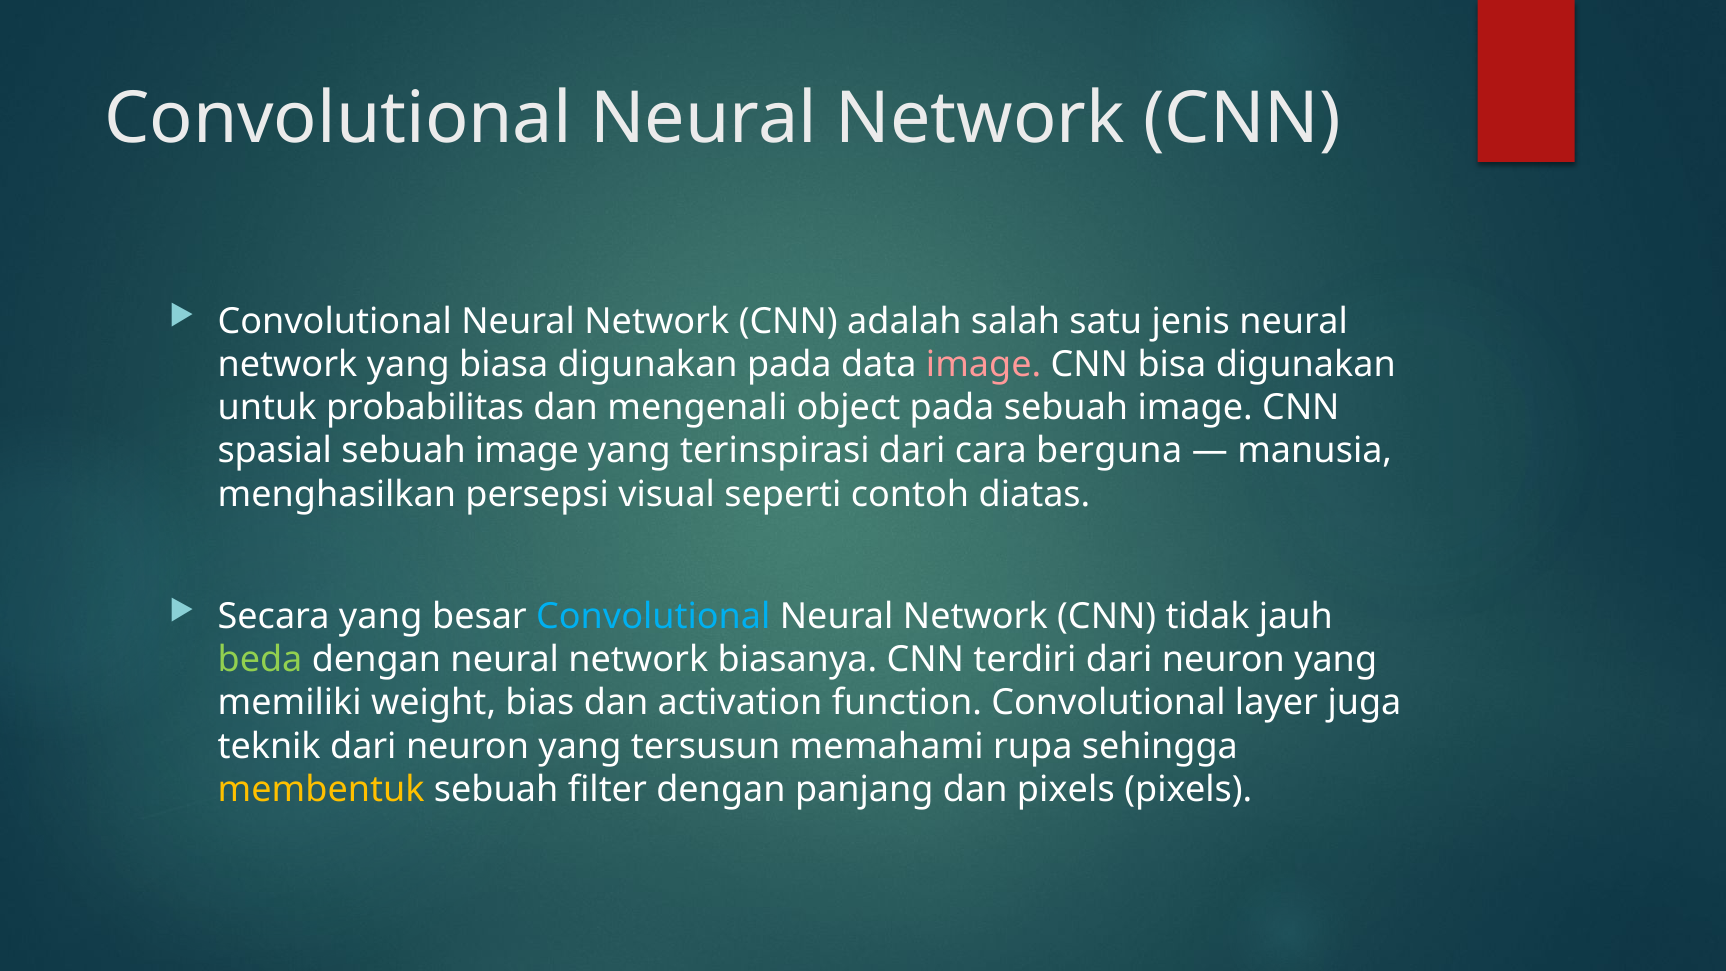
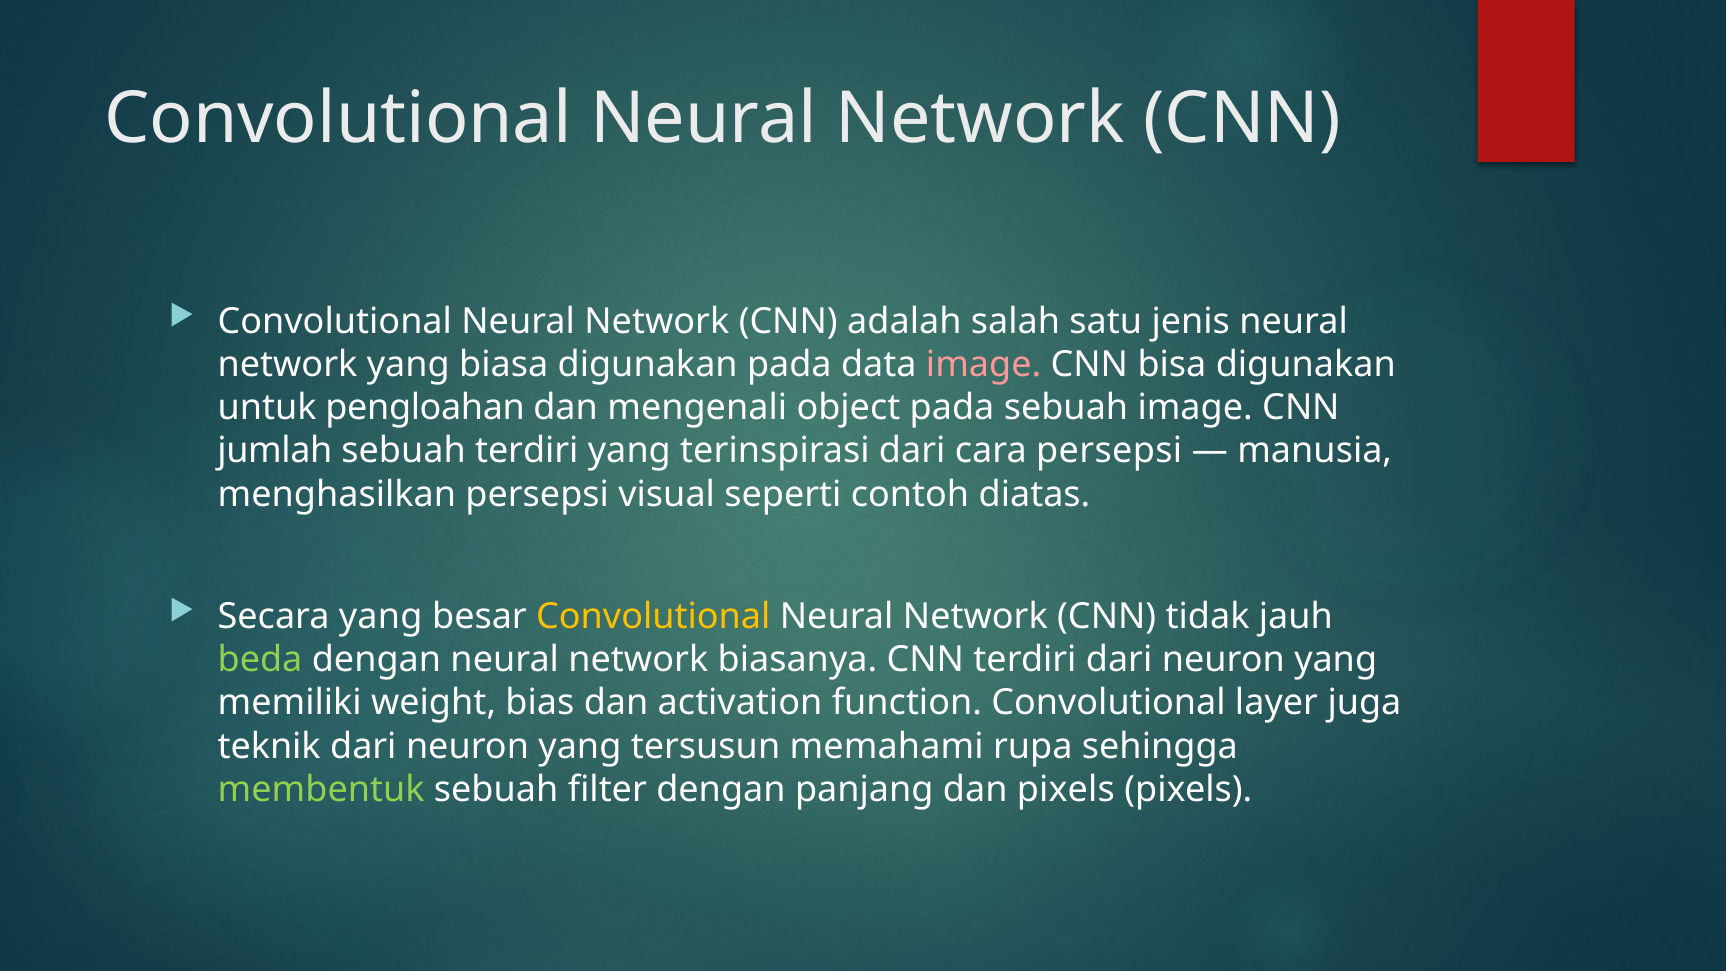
probabilitas: probabilitas -> pengloahan
spasial: spasial -> jumlah
image at (527, 451): image -> terdiri
cara berguna: berguna -> persepsi
Convolutional at (653, 617) colour: light blue -> yellow
membentuk colour: yellow -> light green
